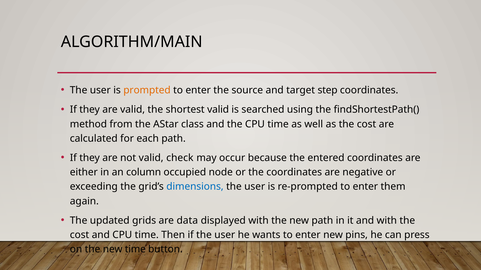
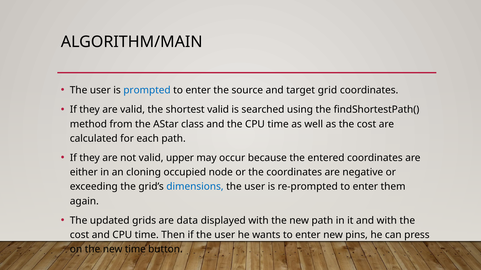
prompted colour: orange -> blue
step: step -> grid
check: check -> upper
column: column -> cloning
